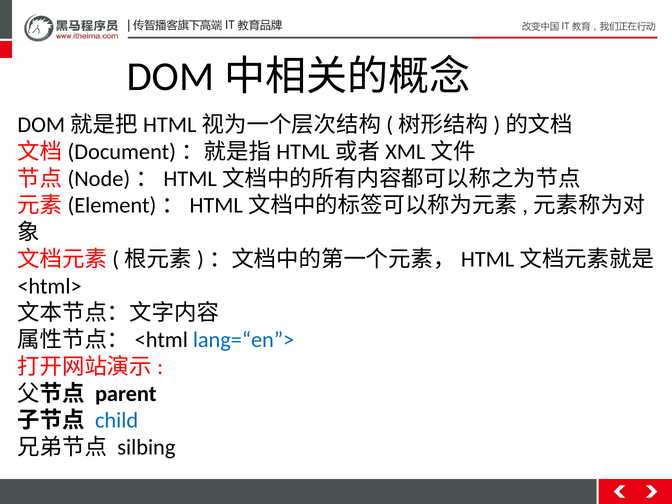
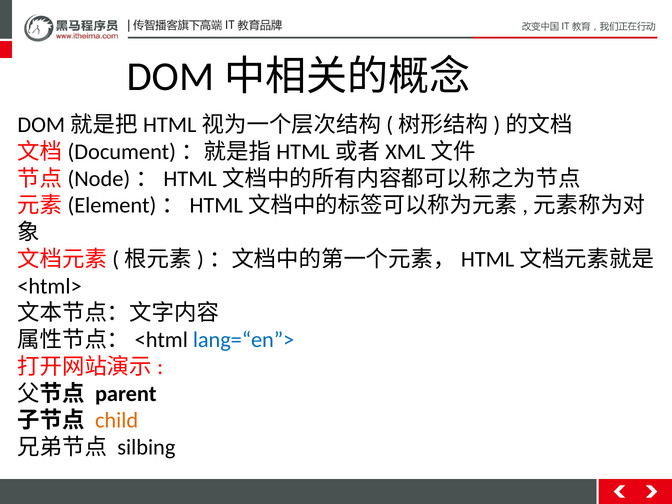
child colour: blue -> orange
